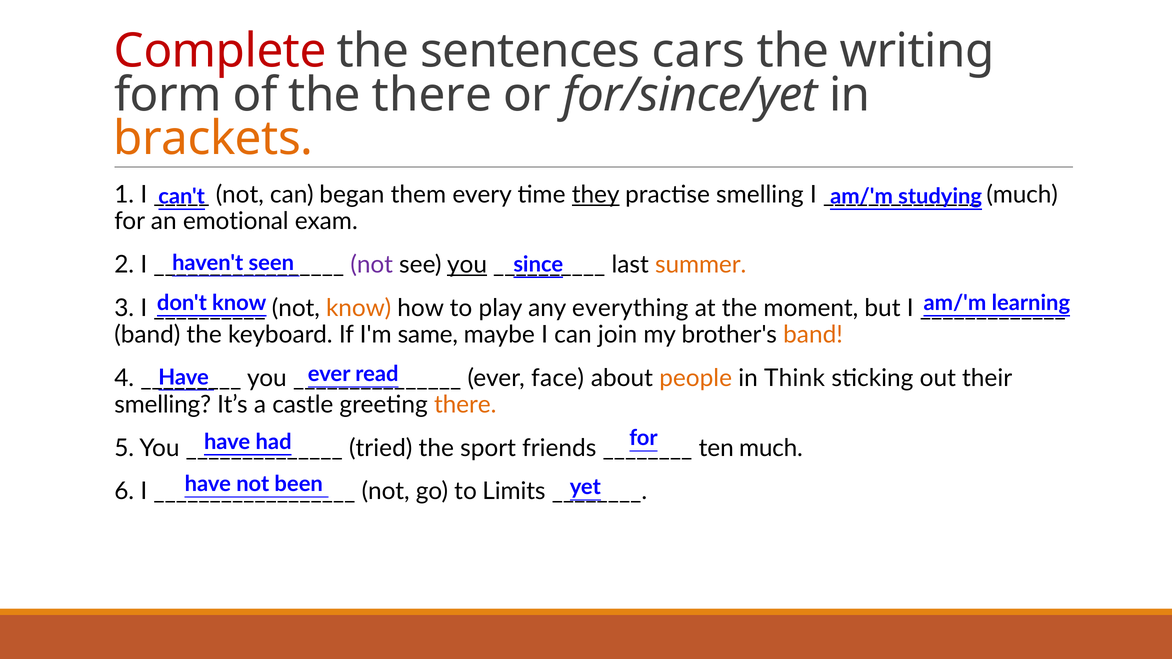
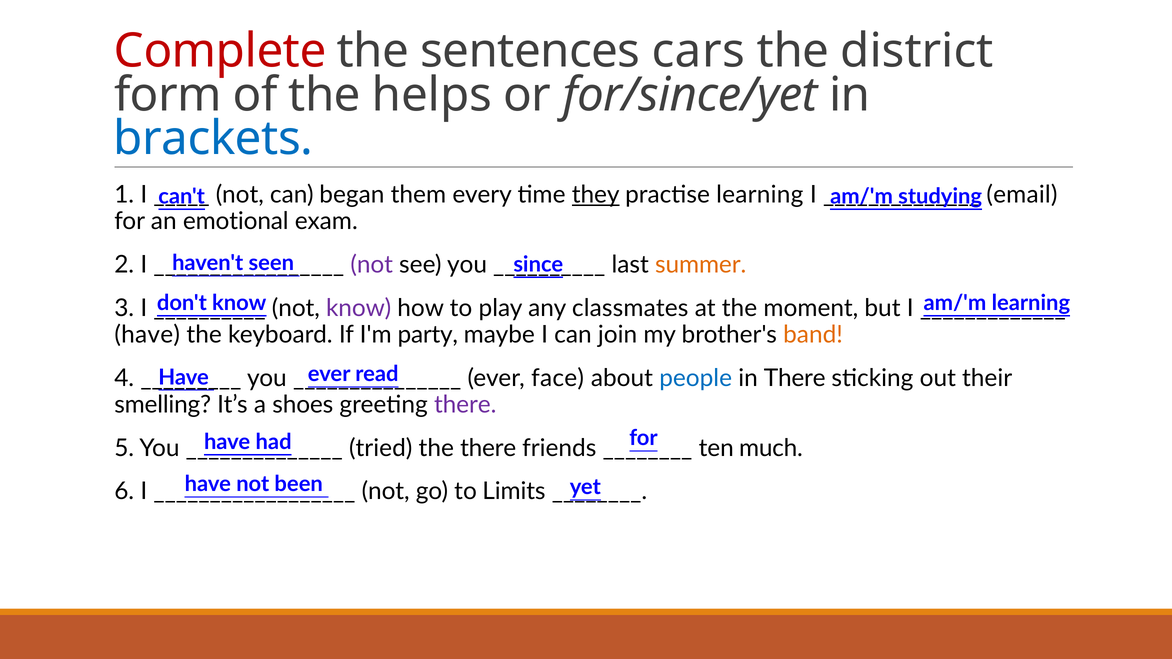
writing: writing -> district
the there: there -> helps
brackets colour: orange -> blue
practise smelling: smelling -> learning
much at (1022, 195): much -> email
you at (467, 265) underline: present -> none
know at (359, 308) colour: orange -> purple
everything: everything -> classmates
band at (147, 335): band -> have
same: same -> party
people colour: orange -> blue
in Think: Think -> There
castle: castle -> shoes
there at (465, 405) colour: orange -> purple
the sport: sport -> there
